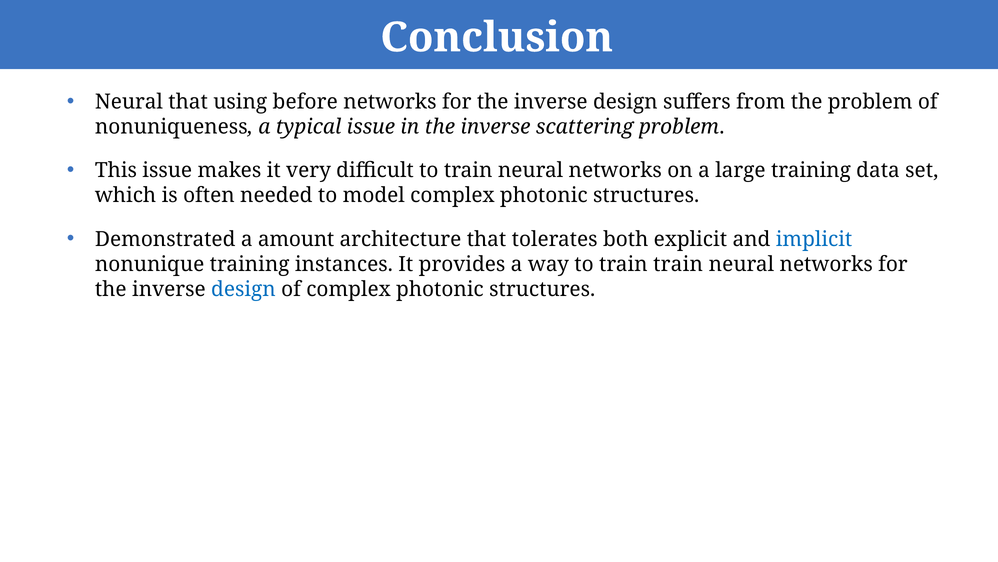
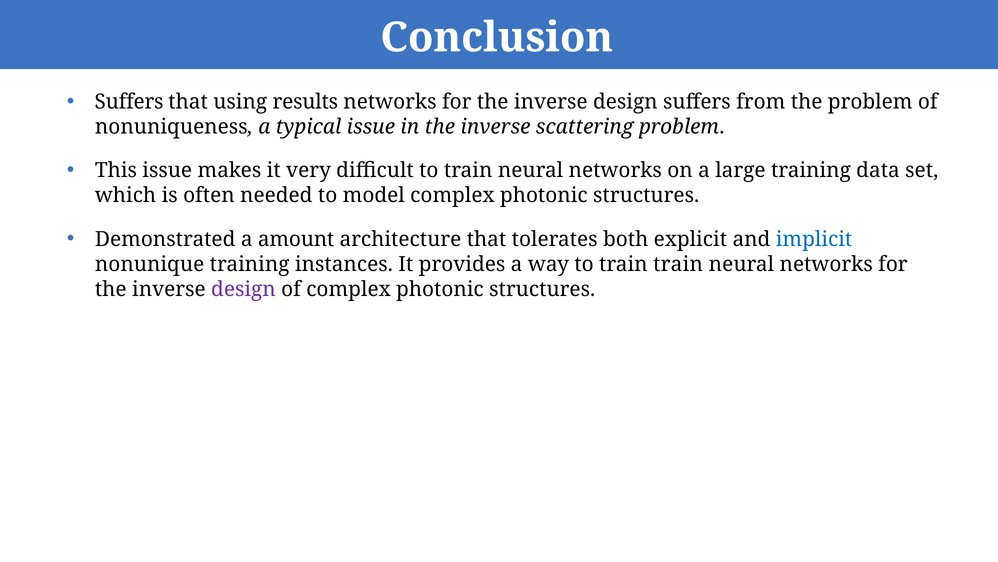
Neural at (129, 102): Neural -> Suffers
before: before -> results
design at (243, 289) colour: blue -> purple
